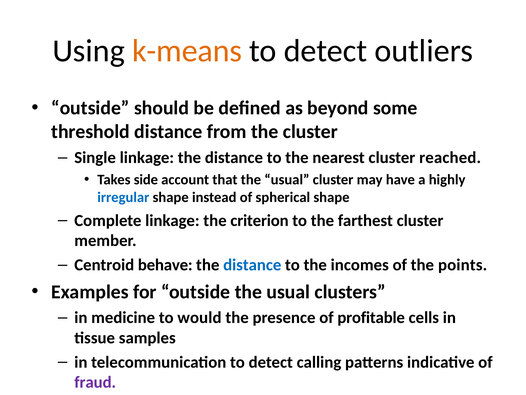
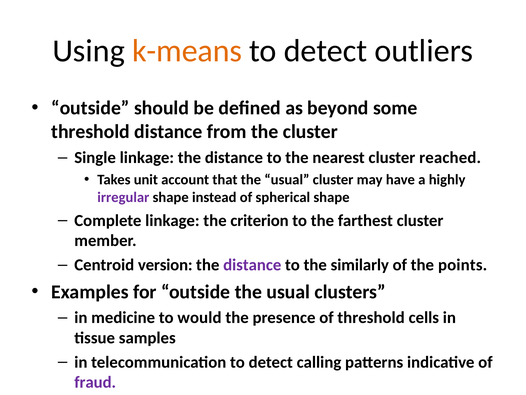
side: side -> unit
irregular colour: blue -> purple
behave: behave -> version
distance at (252, 265) colour: blue -> purple
incomes: incomes -> similarly
of profitable: profitable -> threshold
